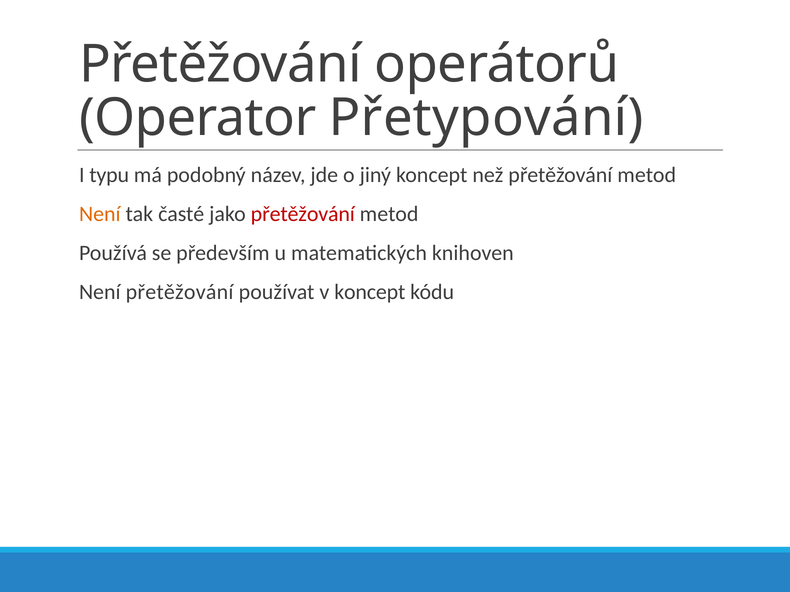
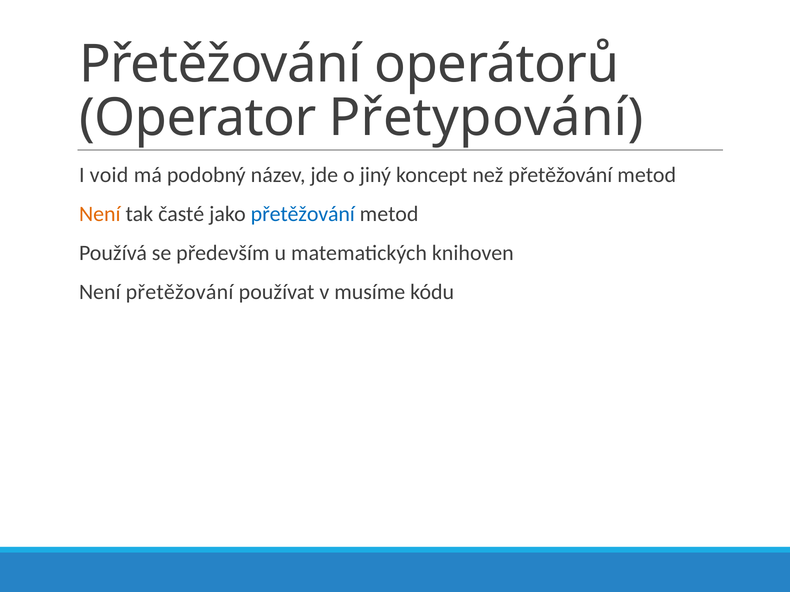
typu: typu -> void
přetěžování at (303, 214) colour: red -> blue
v koncept: koncept -> musíme
